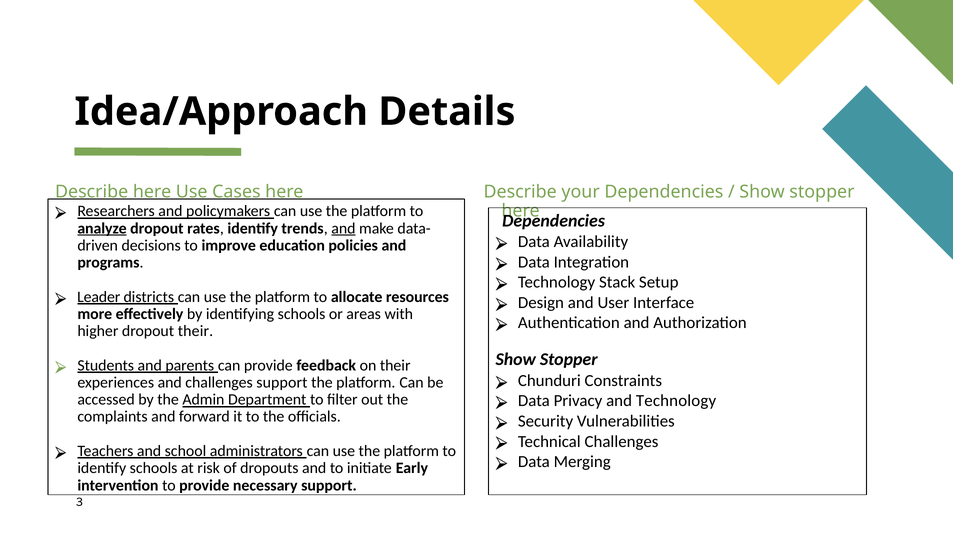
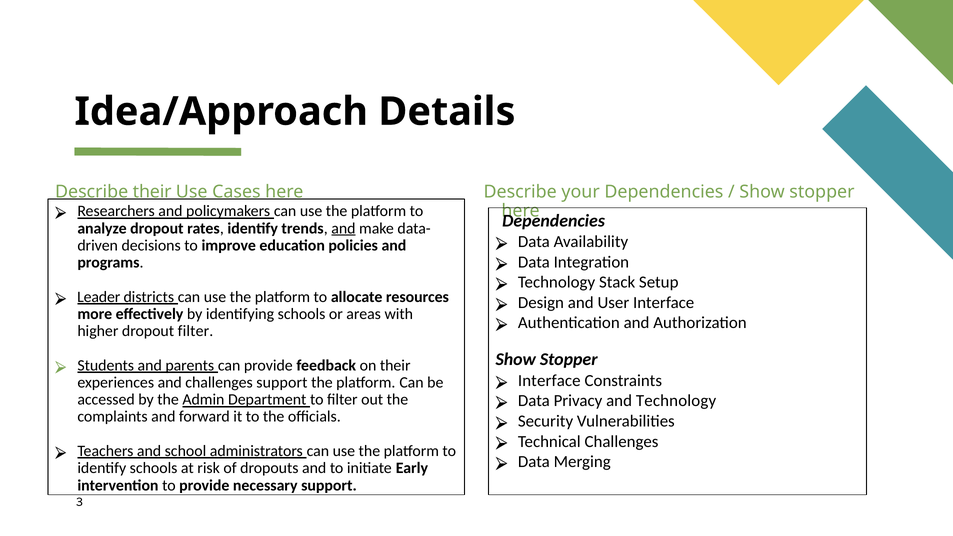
Describe here: here -> their
analyze underline: present -> none
dropout their: their -> filter
Chunduri at (549, 381): Chunduri -> Interface
